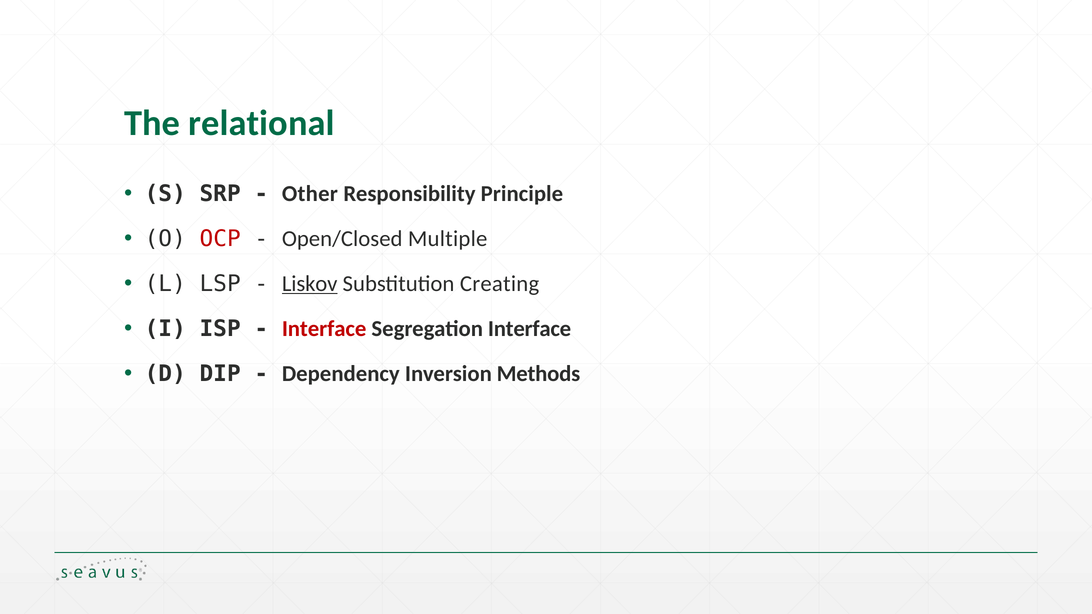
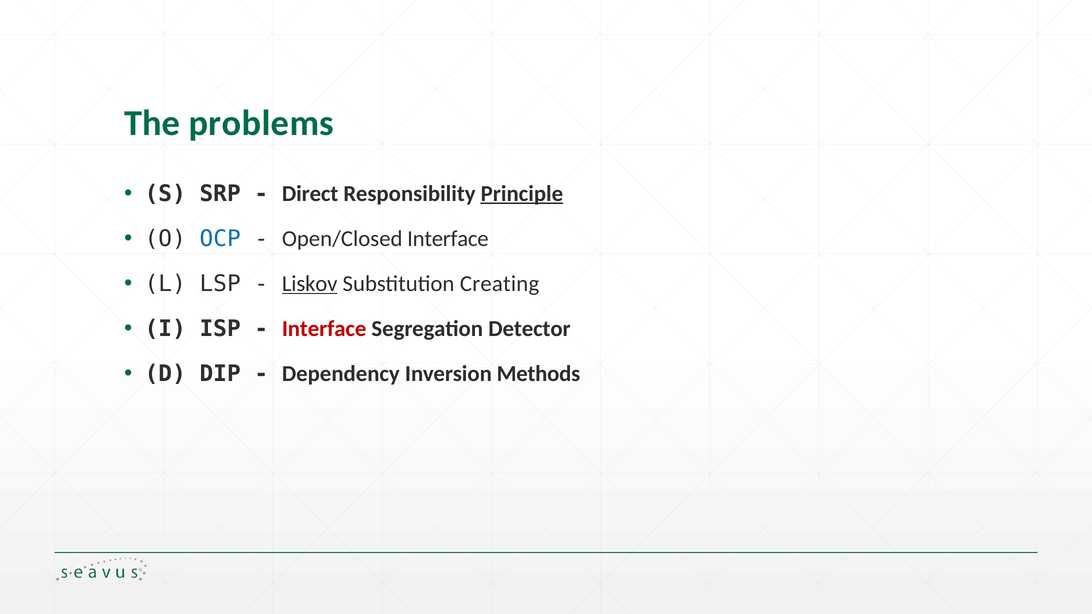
relational: relational -> problems
Other: Other -> Direct
Principle underline: none -> present
OCP colour: red -> blue
Open/Closed Multiple: Multiple -> Interface
Segregation Interface: Interface -> Detector
